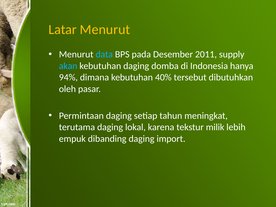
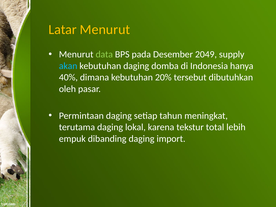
data colour: light blue -> light green
2011: 2011 -> 2049
94%: 94% -> 40%
40%: 40% -> 20%
milik: milik -> total
